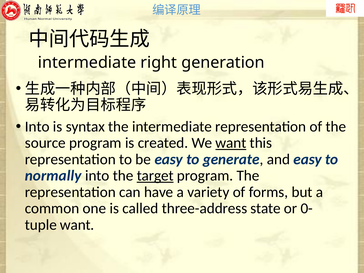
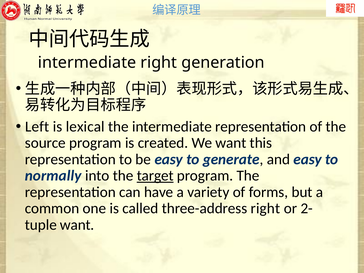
Into at (37, 127): Into -> Left
syntax: syntax -> lexical
want at (231, 143) underline: present -> none
three-address state: state -> right
0-: 0- -> 2-
